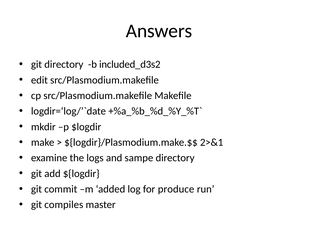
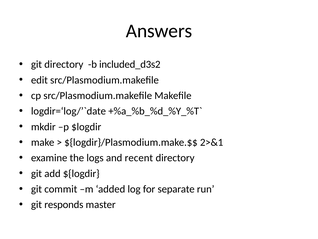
sampe: sampe -> recent
produce: produce -> separate
compiles: compiles -> responds
